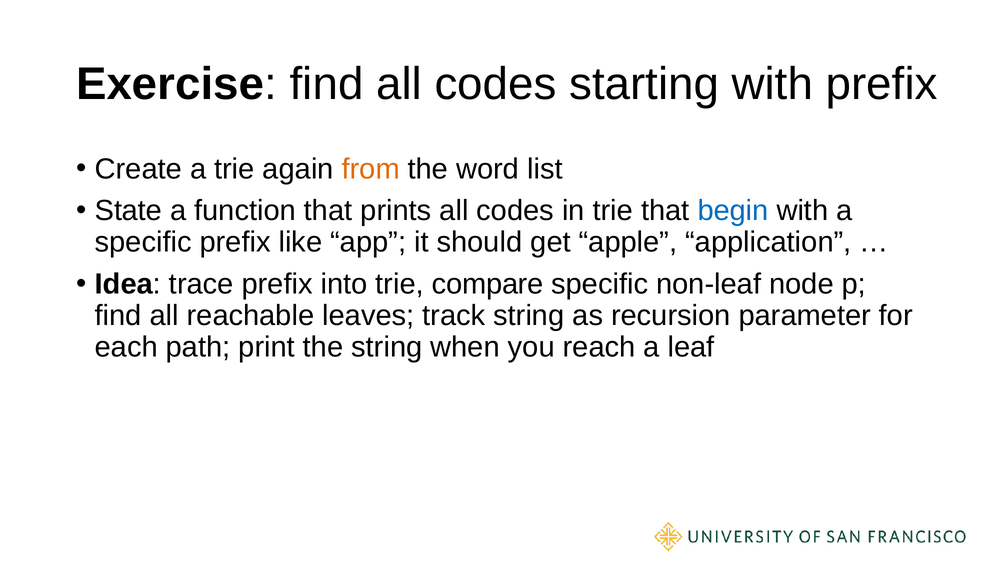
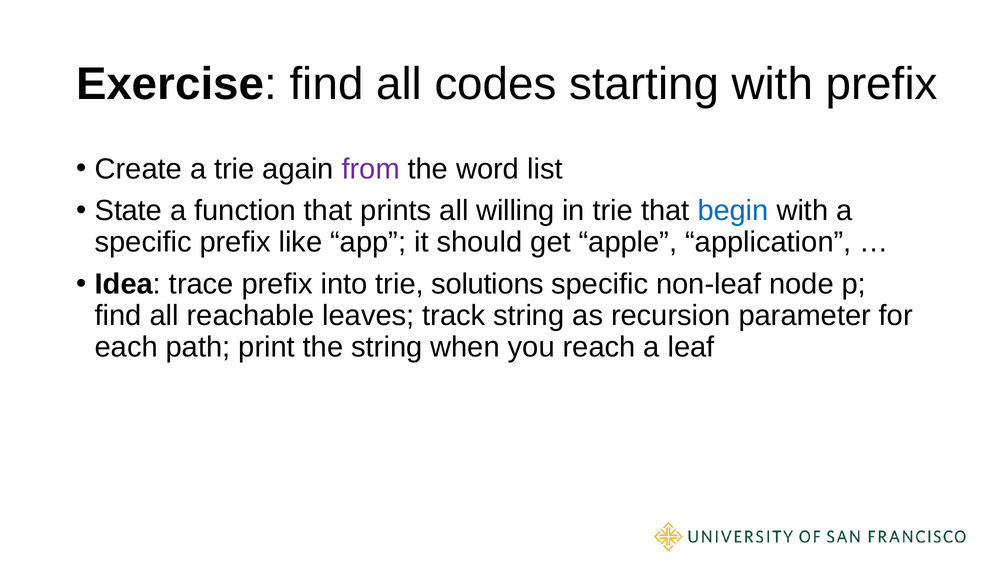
from colour: orange -> purple
prints all codes: codes -> willing
compare: compare -> solutions
